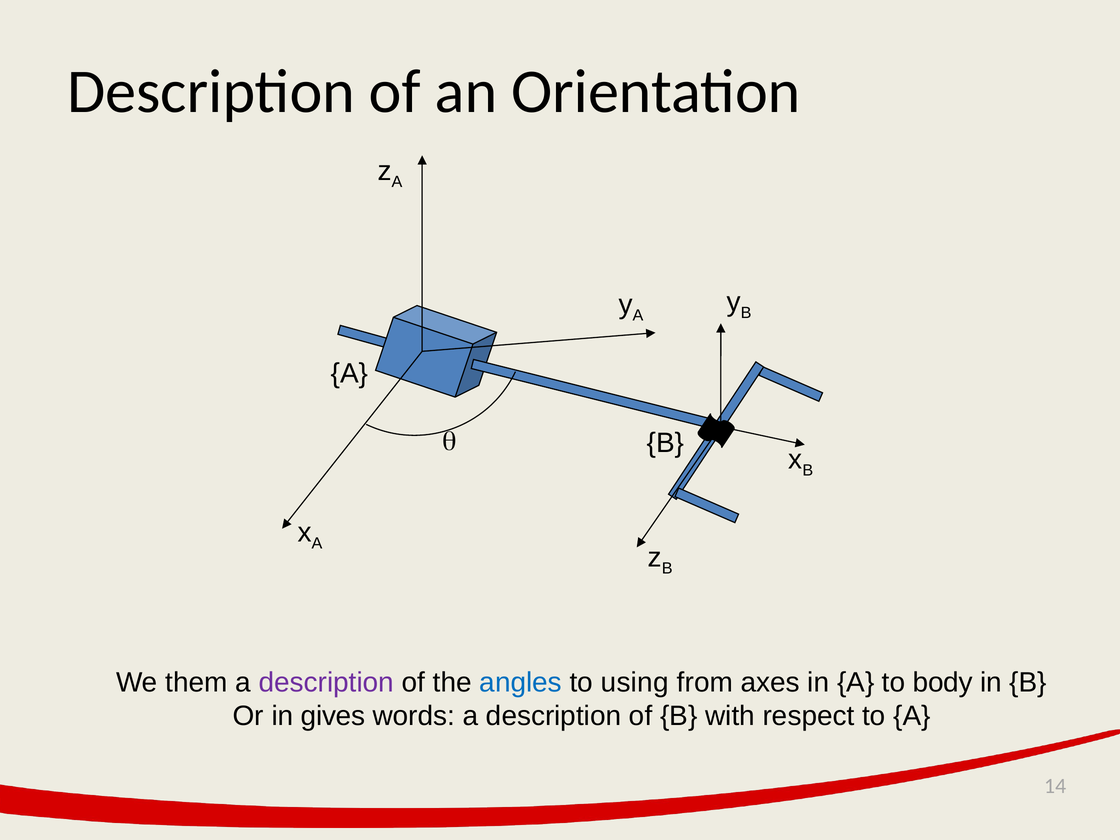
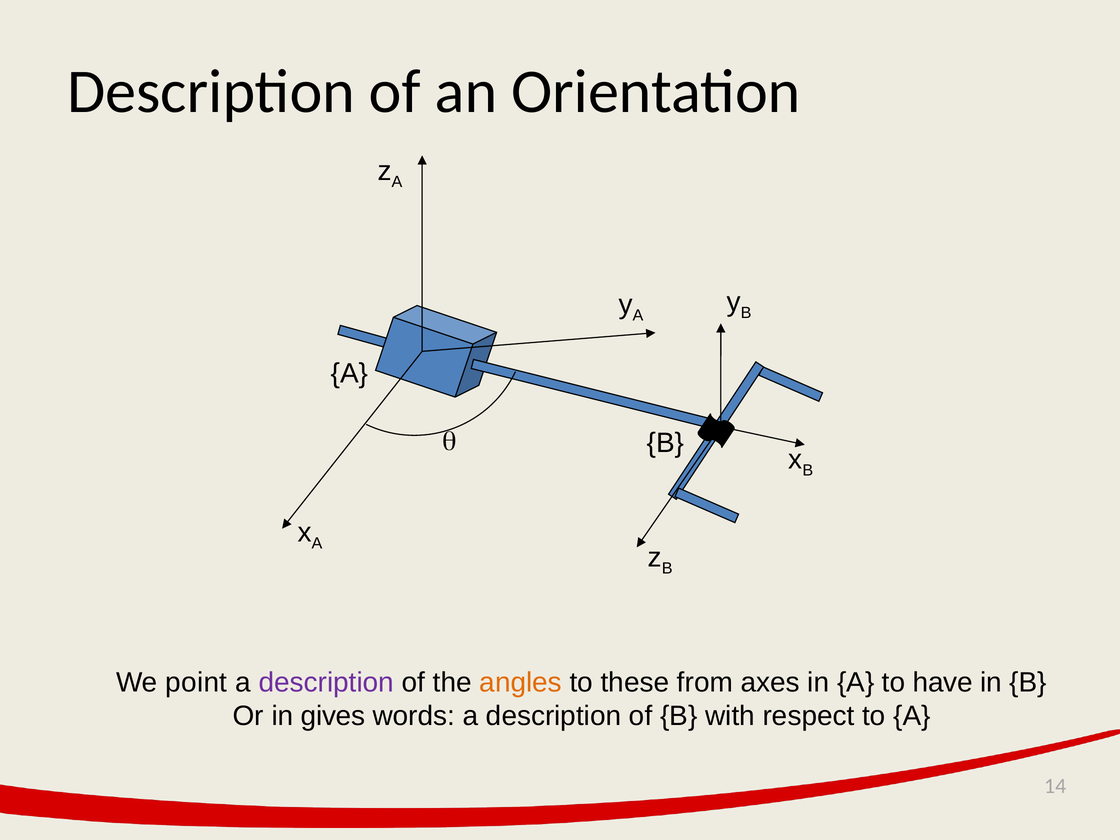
them: them -> point
angles colour: blue -> orange
using: using -> these
body: body -> have
